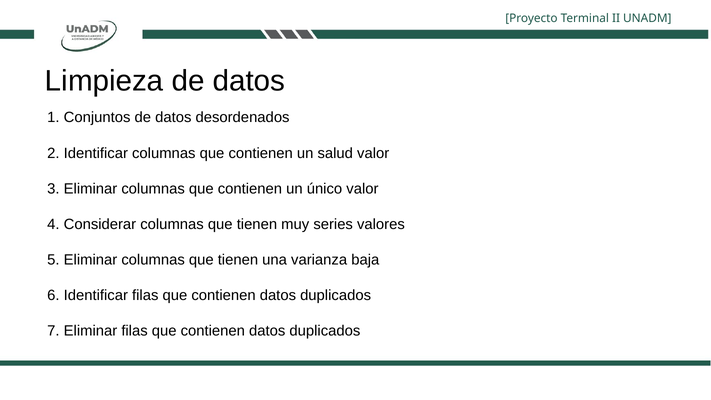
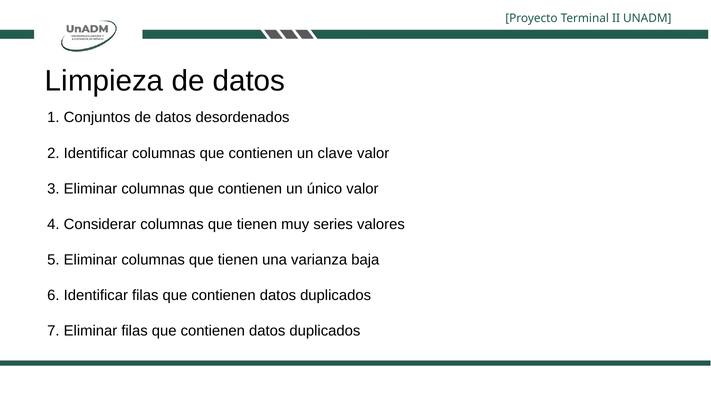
salud: salud -> clave
